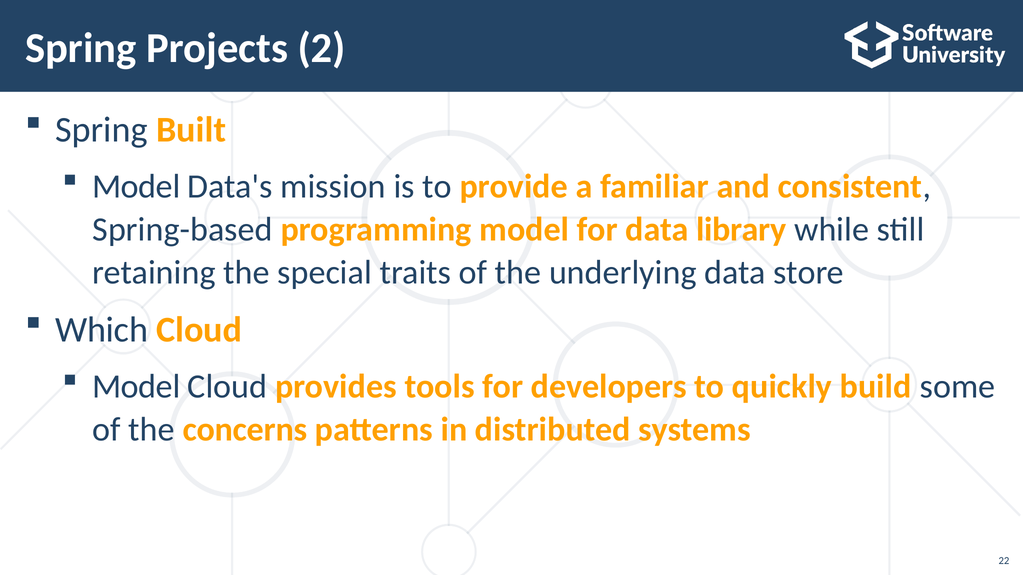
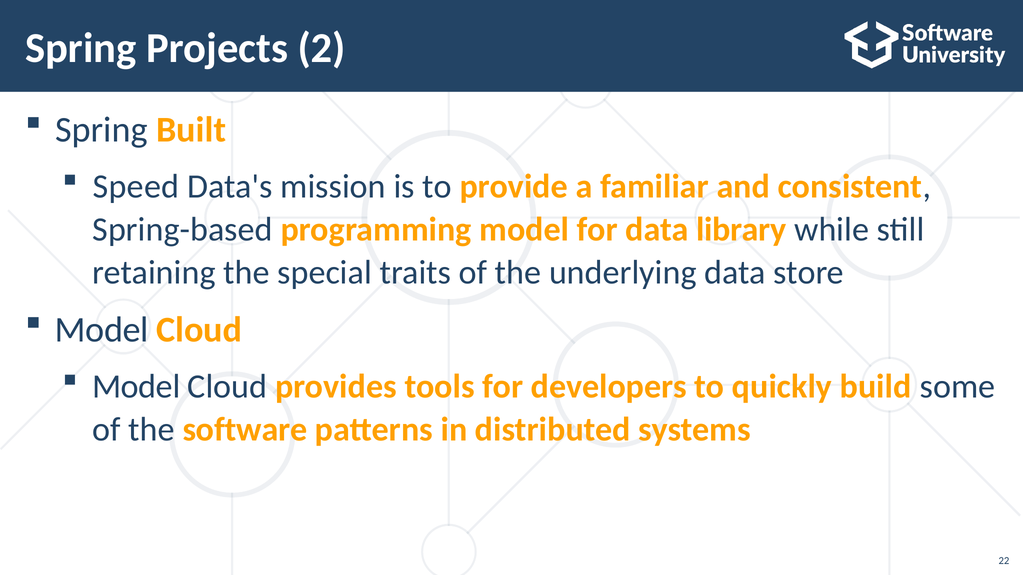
Model at (136, 187): Model -> Speed
Which at (102, 330): Which -> Model
concerns: concerns -> software
